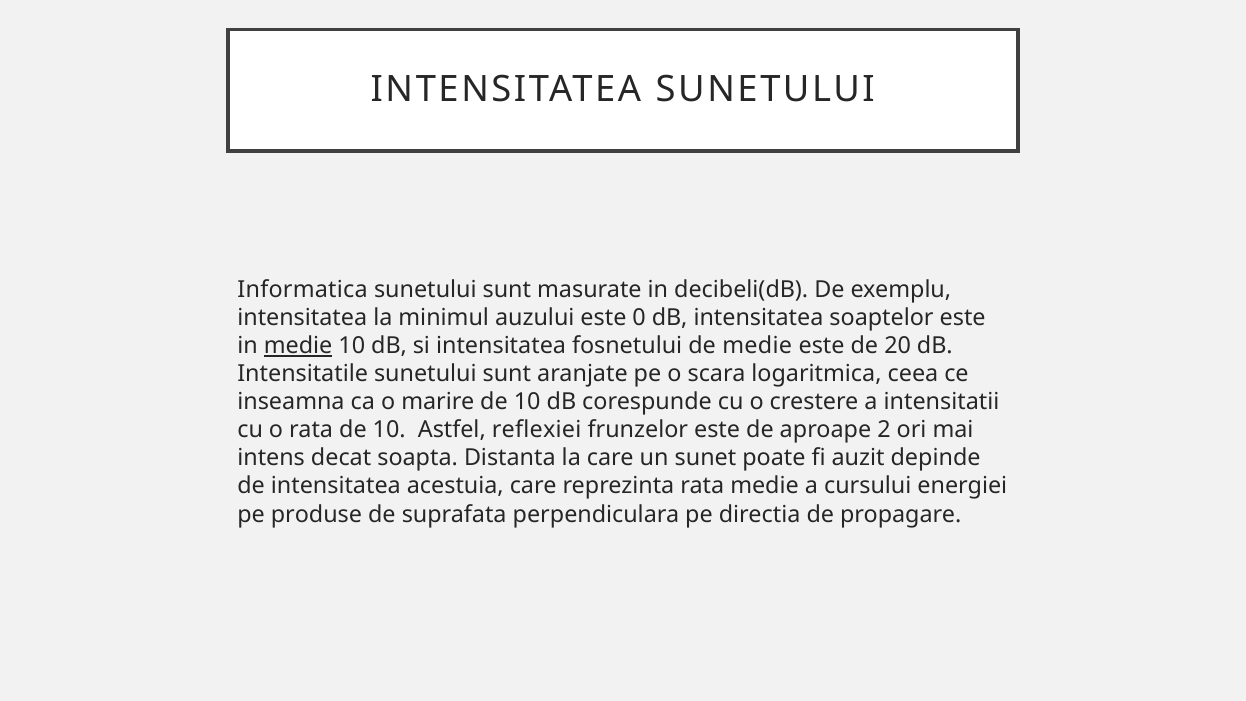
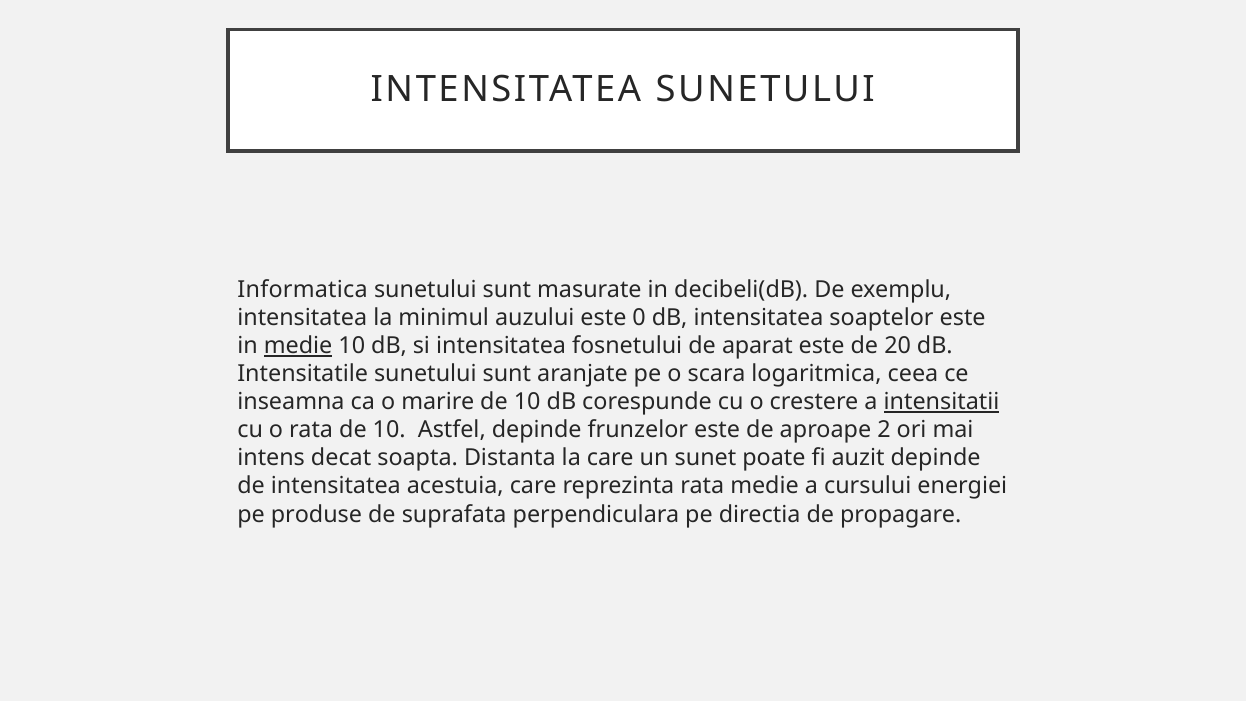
de medie: medie -> aparat
intensitatii underline: none -> present
Astfel reflexiei: reflexiei -> depinde
